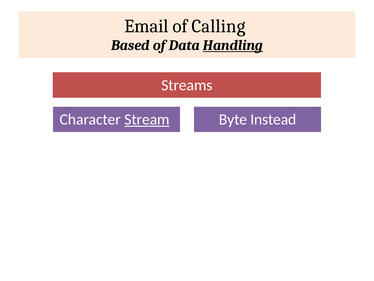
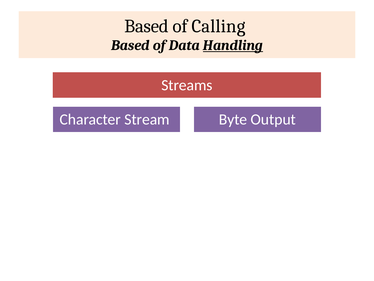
Email at (146, 26): Email -> Based
Stream underline: present -> none
Instead: Instead -> Output
